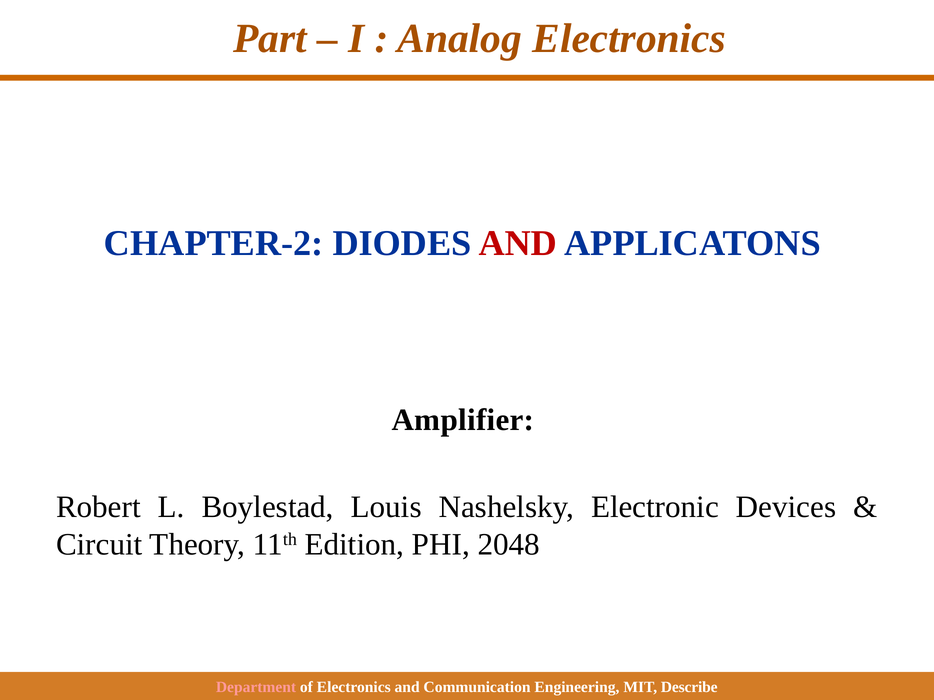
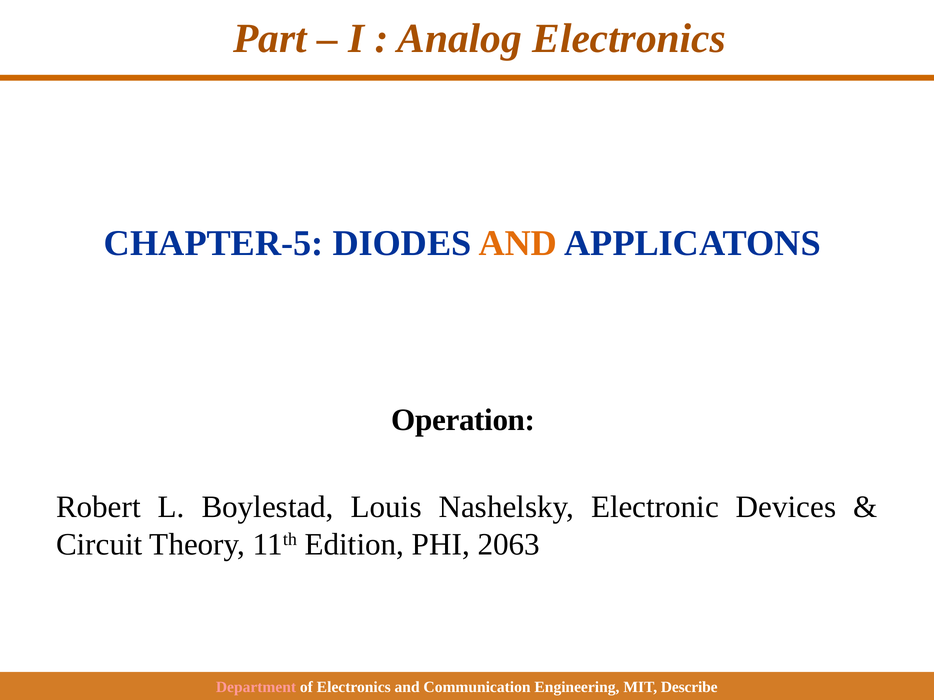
CHAPTER-2: CHAPTER-2 -> CHAPTER-5
AND at (518, 243) colour: red -> orange
Amplifier: Amplifier -> Operation
2048: 2048 -> 2063
